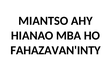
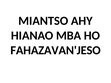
FAHAZAVAN'INTY: FAHAZAVAN'INTY -> FAHAZAVAN'JESO
